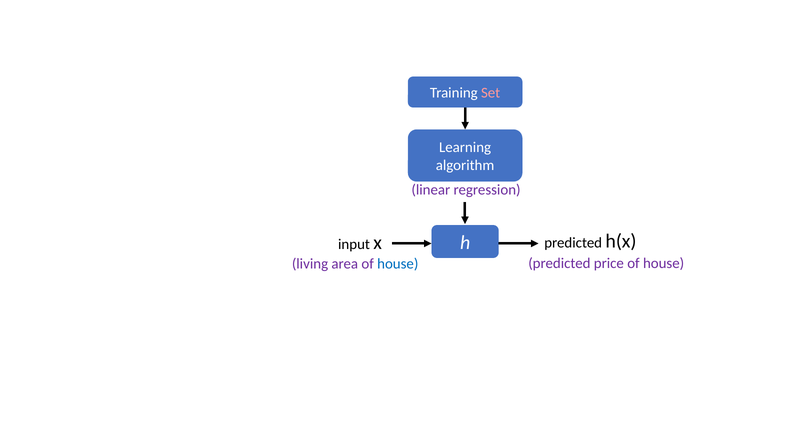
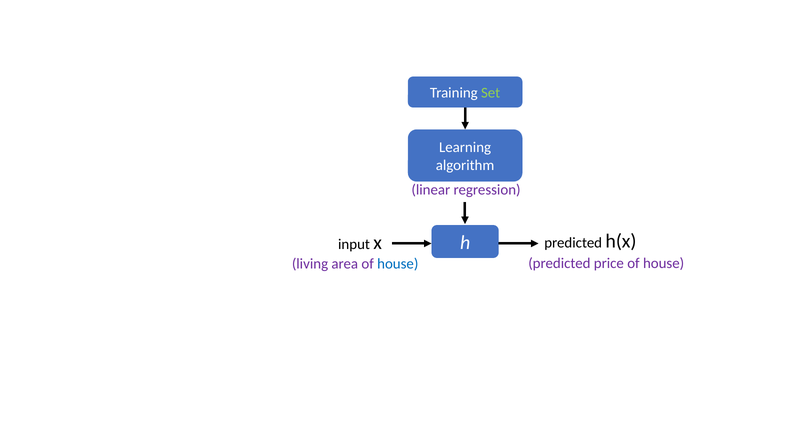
Set colour: pink -> light green
